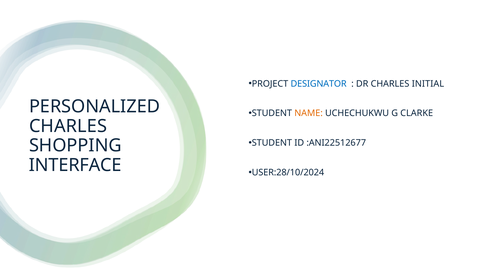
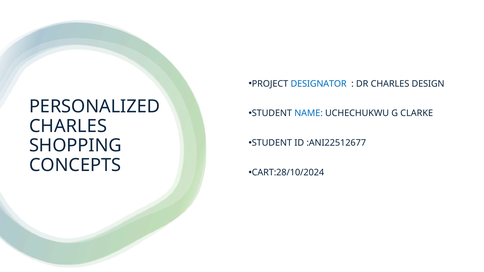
INITIAL: INITIAL -> DESIGN
NAME colour: orange -> blue
INTERFACE: INTERFACE -> CONCEPTS
USER:28/10/2024: USER:28/10/2024 -> CART:28/10/2024
